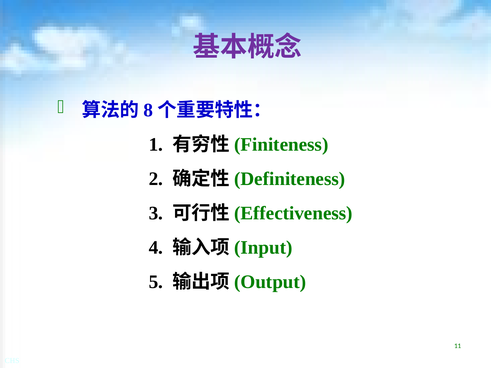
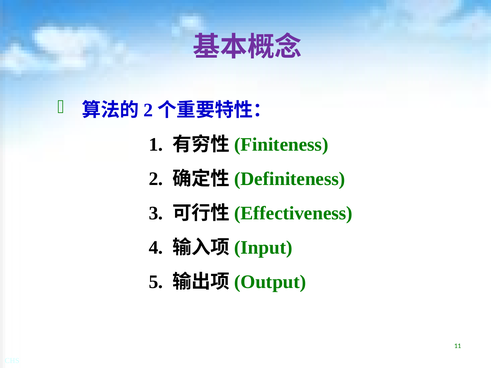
8 at (148, 110): 8 -> 2
